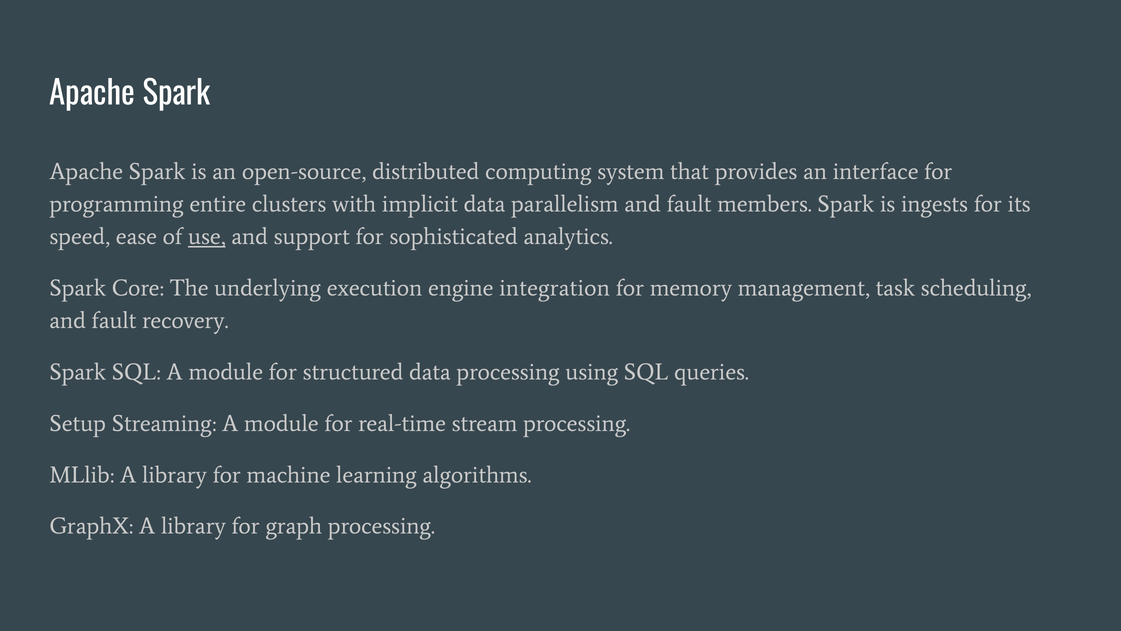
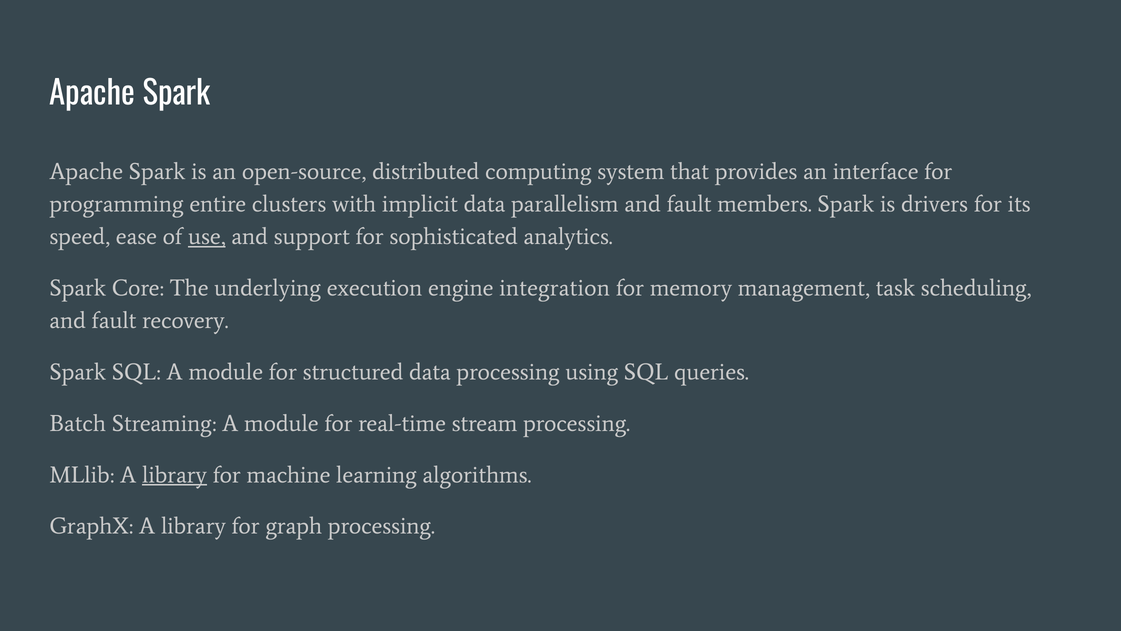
ingests: ingests -> drivers
Setup: Setup -> Batch
library at (174, 475) underline: none -> present
